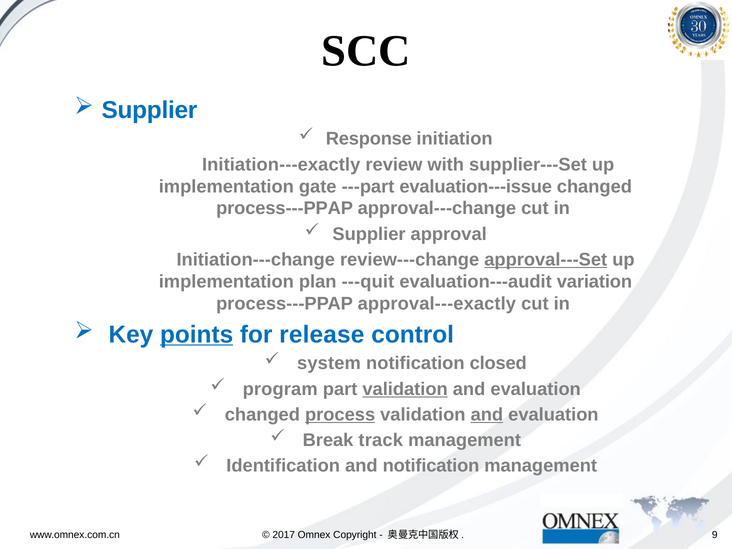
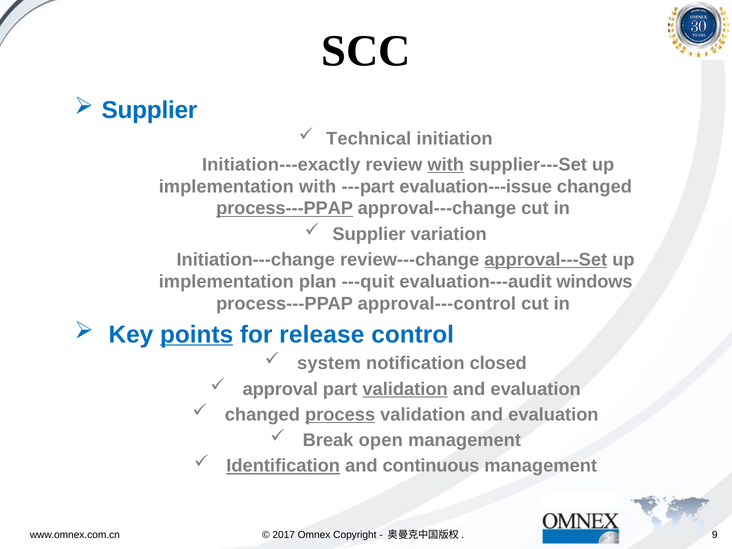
Response: Response -> Technical
with at (446, 165) underline: none -> present
implementation gate: gate -> with
process---PPAP at (285, 208) underline: none -> present
approval: approval -> variation
variation: variation -> windows
approval---exactly: approval---exactly -> approval---control
program: program -> approval
and at (487, 415) underline: present -> none
track: track -> open
Identification underline: none -> present
and notification: notification -> continuous
